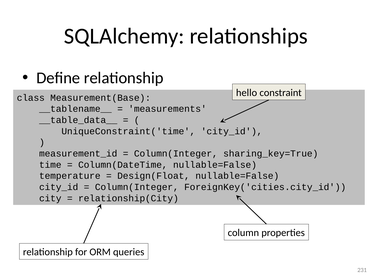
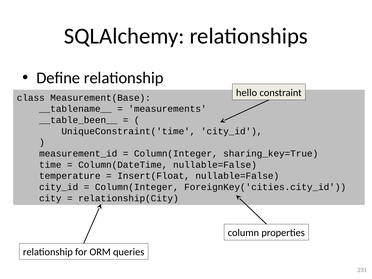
__table_data__: __table_data__ -> __table_been__
Design(Float: Design(Float -> Insert(Float
